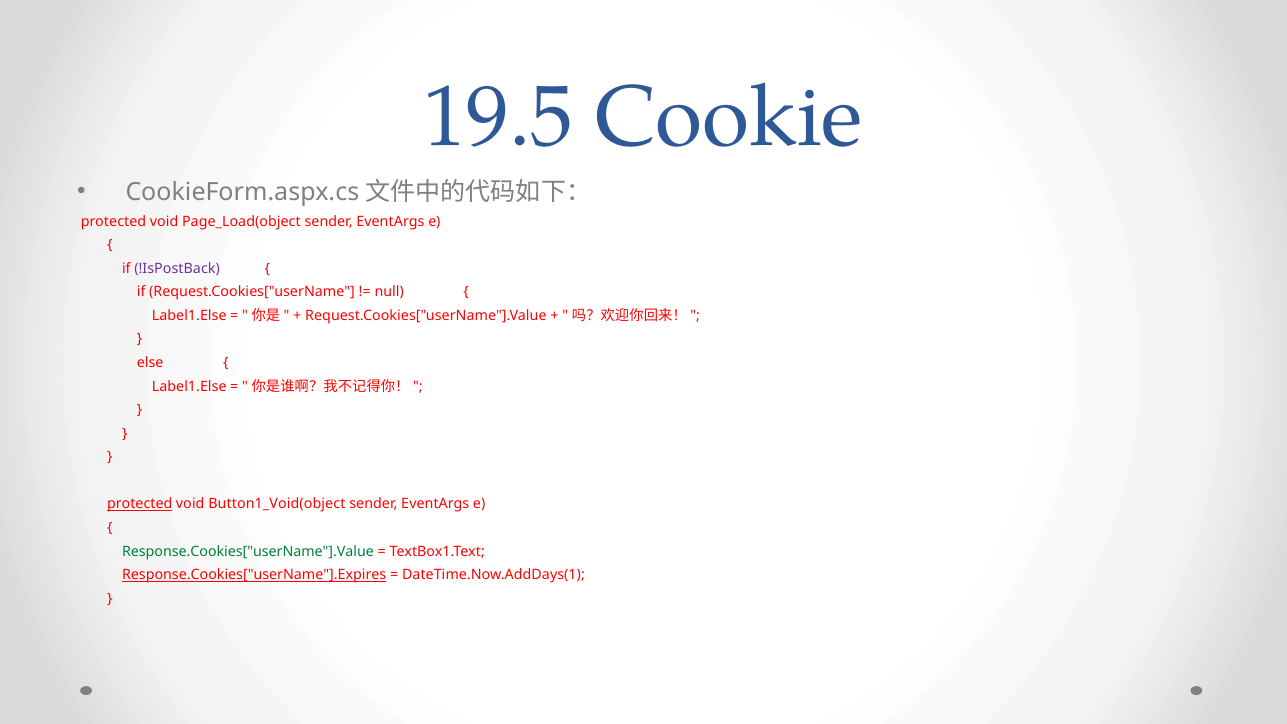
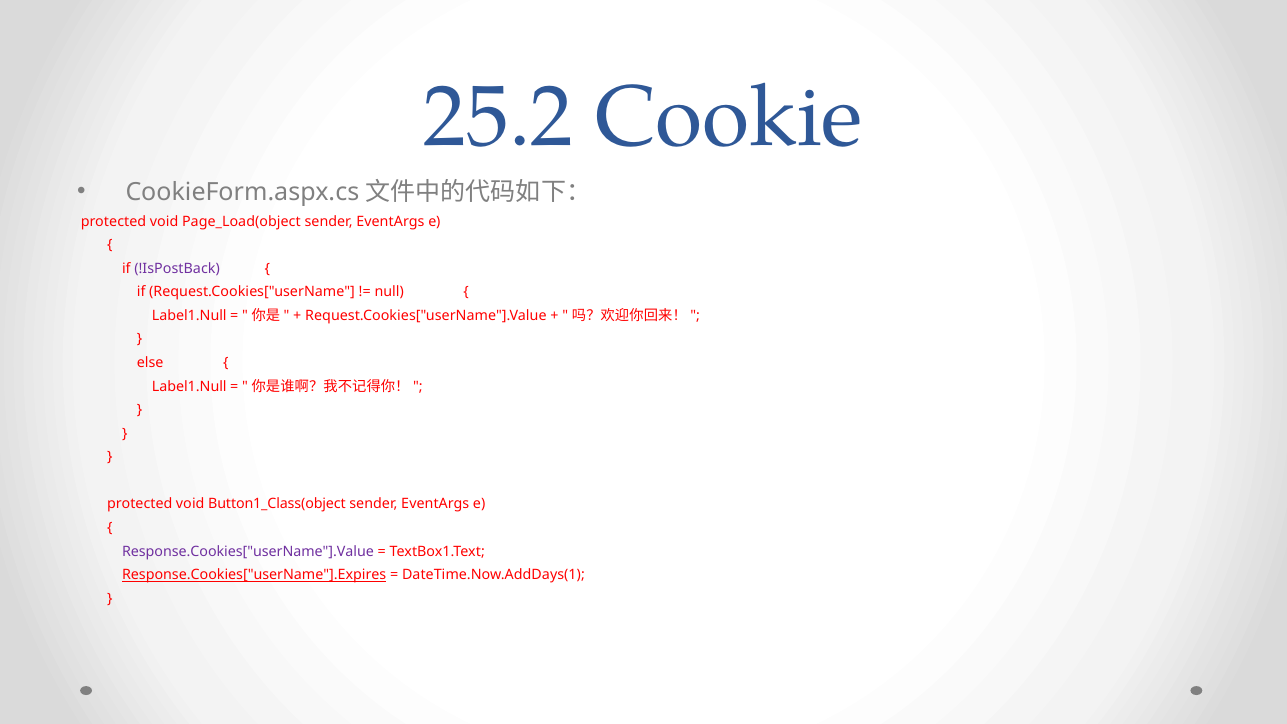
19.5: 19.5 -> 25.2
Label1.Else at (189, 316): Label1.Else -> Label1.Null
Label1.Else at (189, 386): Label1.Else -> Label1.Null
protected at (140, 504) underline: present -> none
Button1_Void(object: Button1_Void(object -> Button1_Class(object
Response.Cookies["userName"].Value colour: green -> purple
